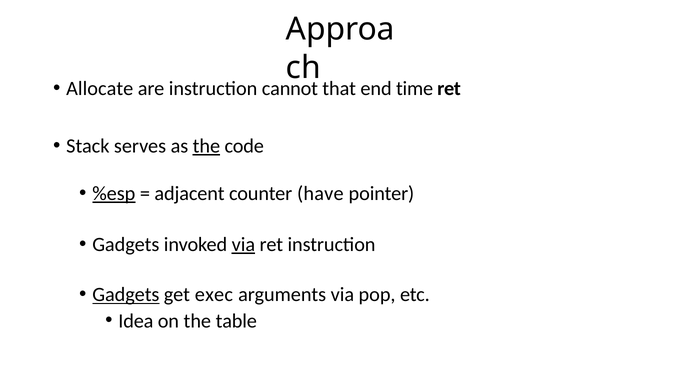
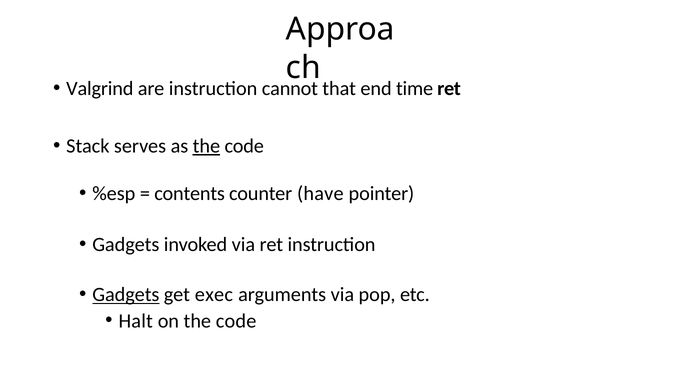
Allocate: Allocate -> Valgrind
%esp underline: present -> none
adjacent: adjacent -> contents
via at (243, 244) underline: present -> none
Idea: Idea -> Halt
on the table: table -> code
